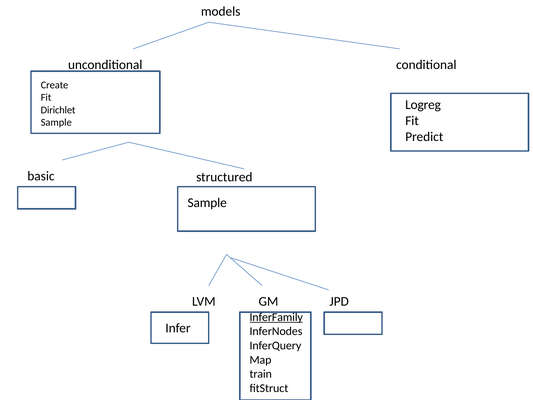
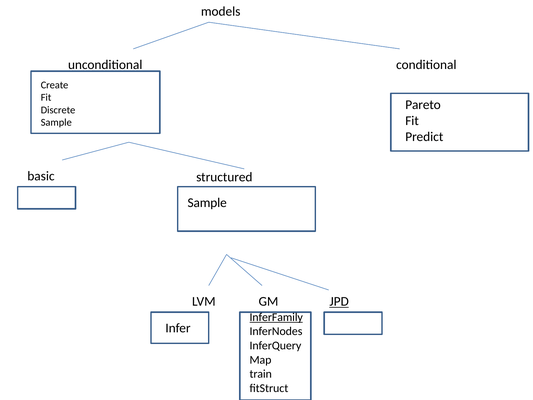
Logreg: Logreg -> Pareto
Dirichlet: Dirichlet -> Discrete
JPD underline: none -> present
